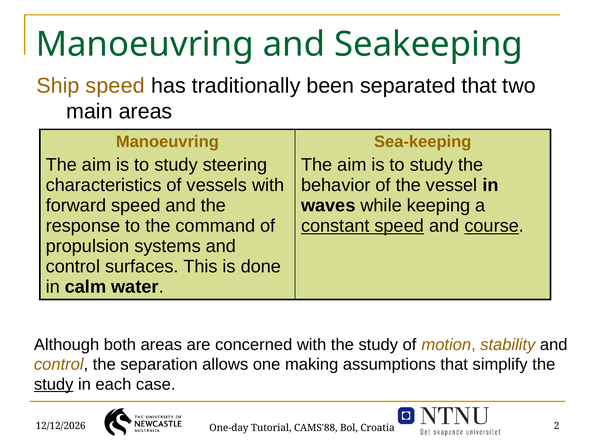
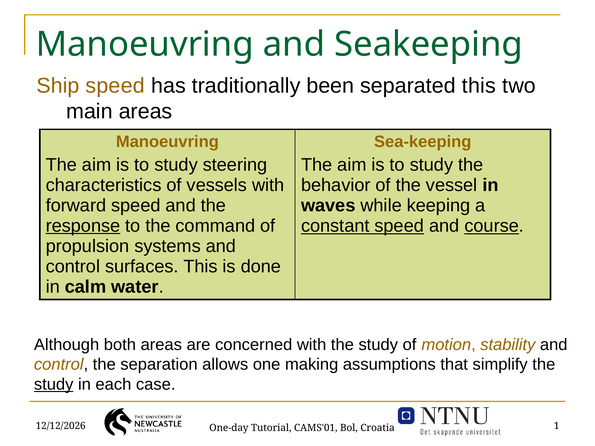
separated that: that -> this
response underline: none -> present
CAMS'88: CAMS'88 -> CAMS'01
2: 2 -> 1
